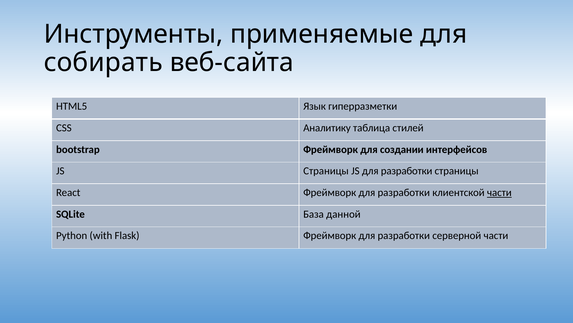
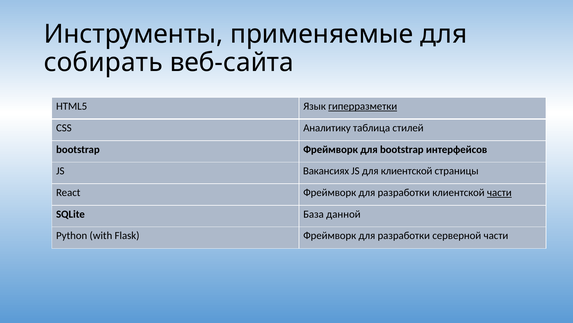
гиперразметки underline: none -> present
для создании: создании -> bootstrap
JS Страницы: Страницы -> Вакансиях
JS для разработки: разработки -> клиентской
